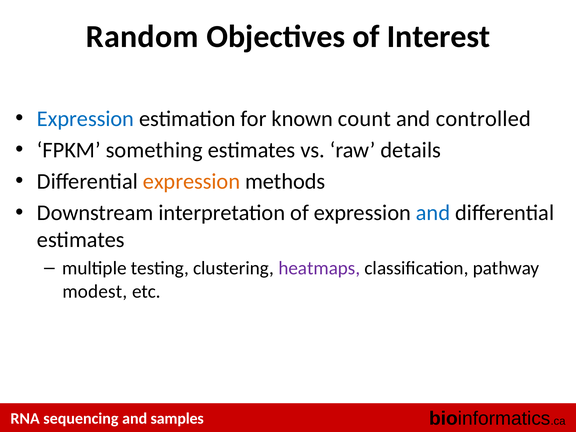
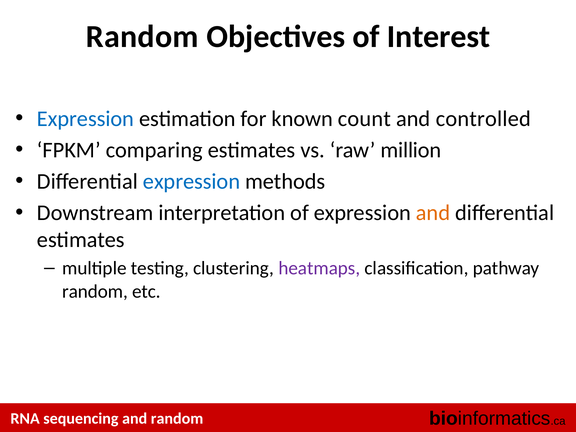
something: something -> comparing
details: details -> million
expression at (192, 181) colour: orange -> blue
and at (433, 213) colour: blue -> orange
modest at (95, 291): modest -> random
and samples: samples -> random
